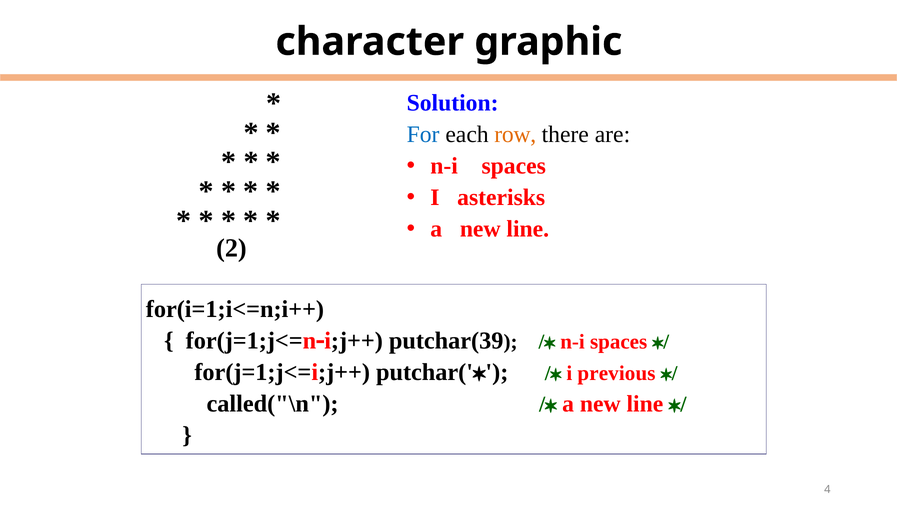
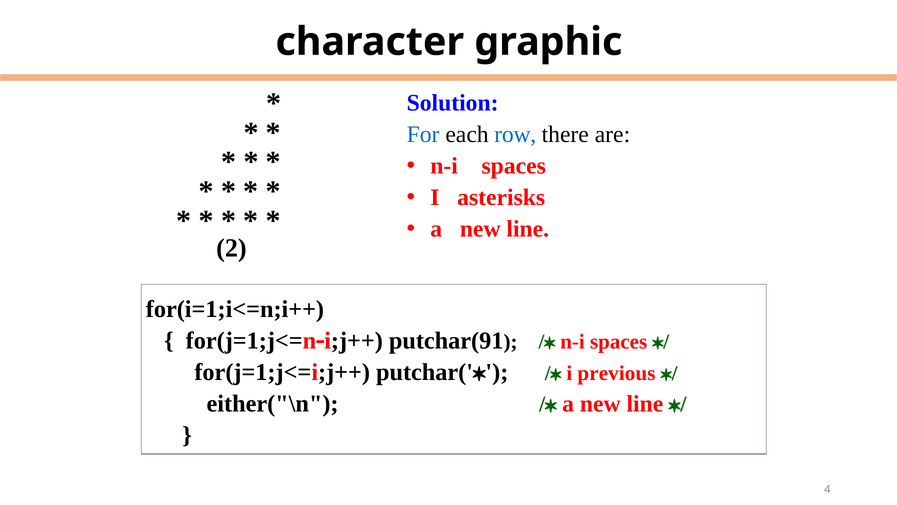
row colour: orange -> blue
putchar(39: putchar(39 -> putchar(91
called("\n: called("\n -> either("\n
